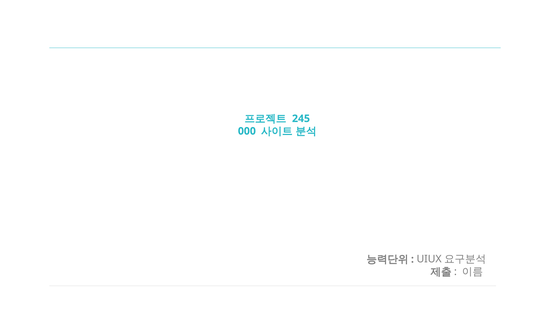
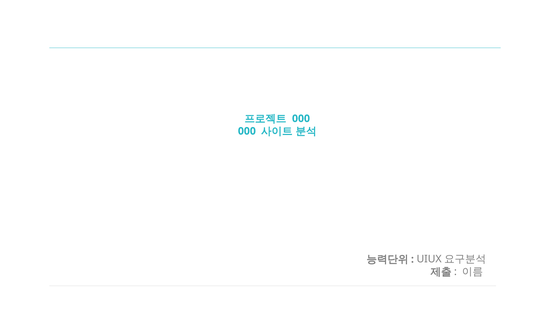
245 at (301, 119): 245 -> 000
